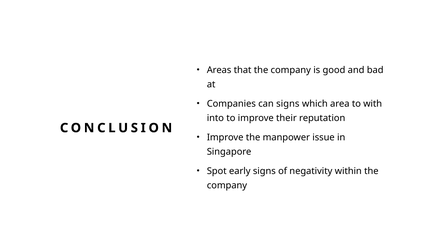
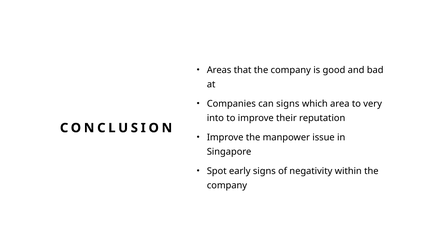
with: with -> very
